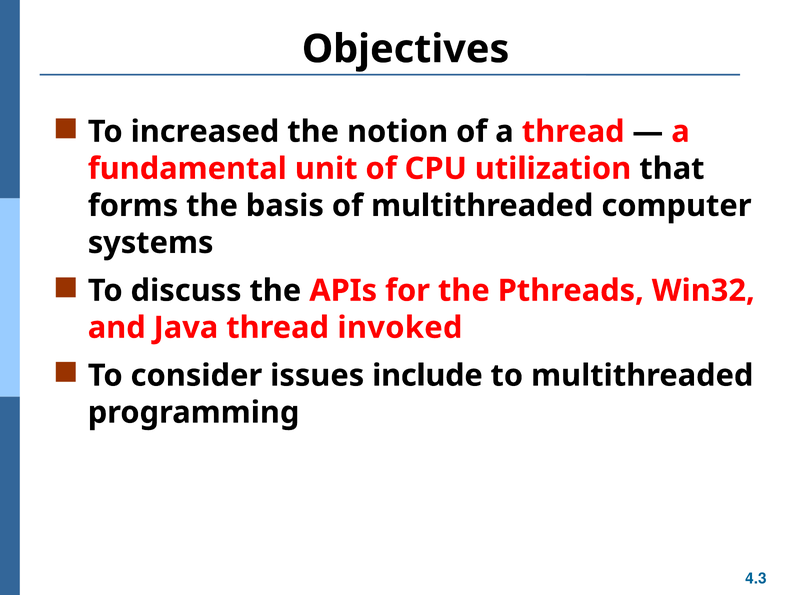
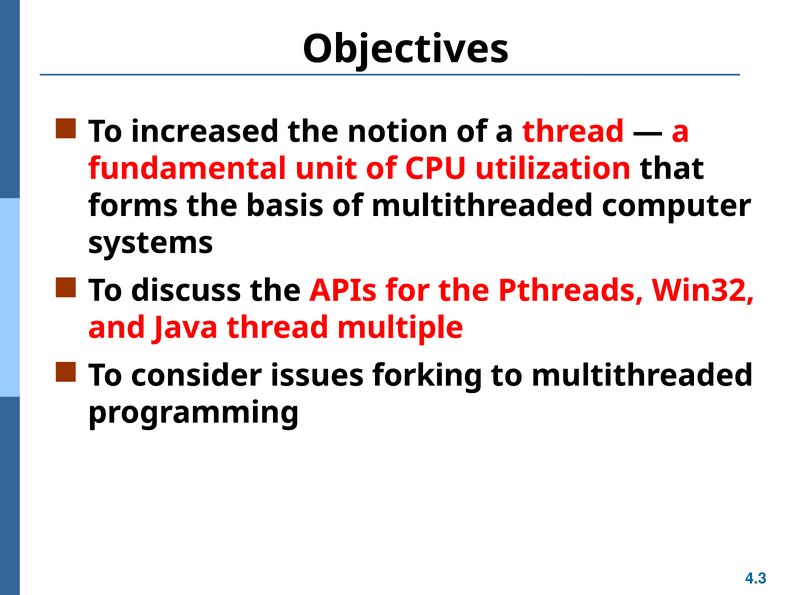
invoked: invoked -> multiple
include: include -> forking
